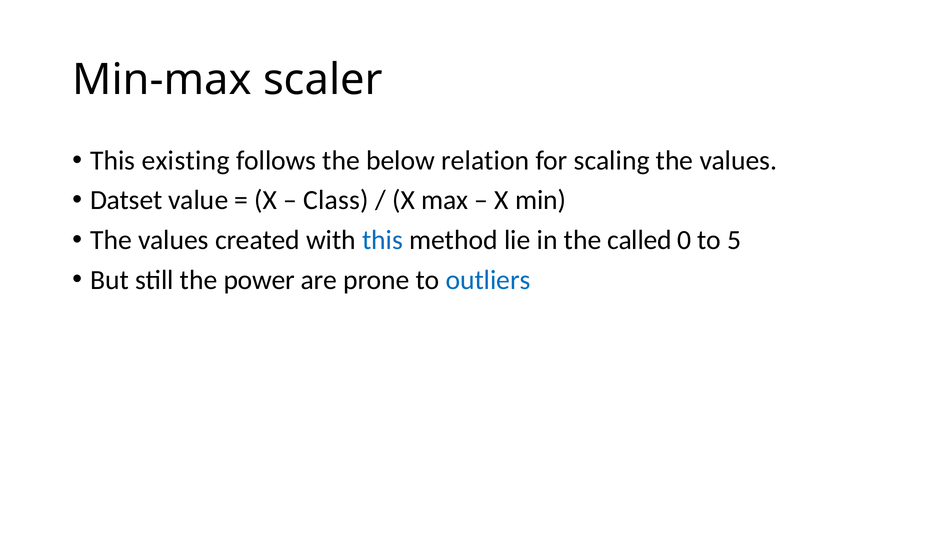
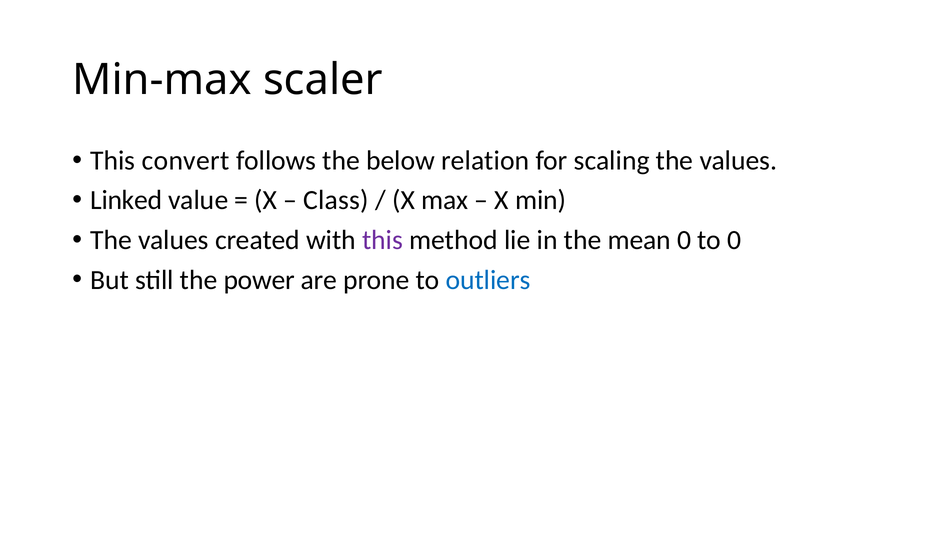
existing: existing -> convert
Datset: Datset -> Linked
this at (383, 240) colour: blue -> purple
called: called -> mean
to 5: 5 -> 0
